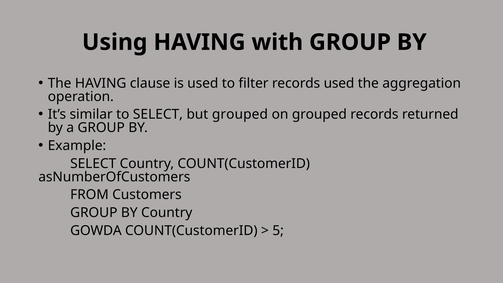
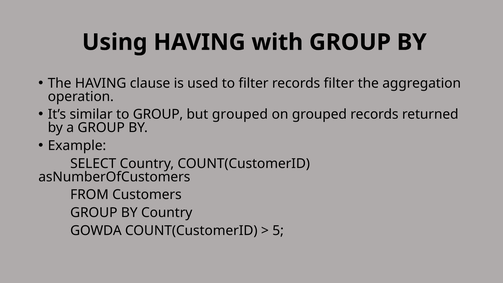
records used: used -> filter
to SELECT: SELECT -> GROUP
